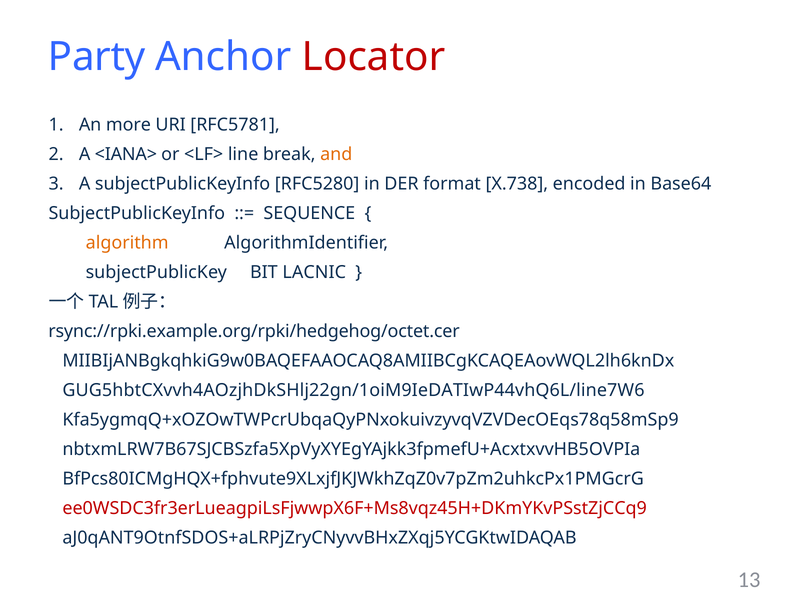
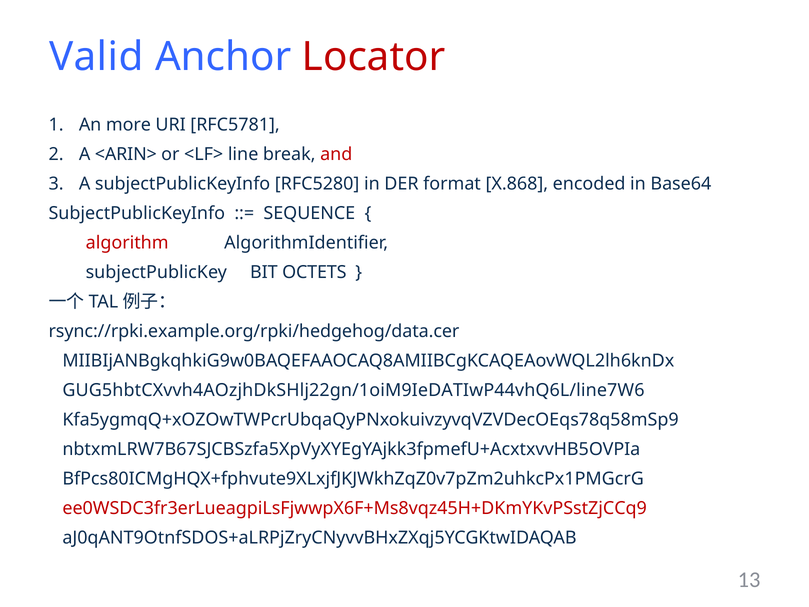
Party: Party -> Valid
<IANA>: <IANA> -> <ARIN>
and colour: orange -> red
X.738: X.738 -> X.868
algorithm colour: orange -> red
LACNIC: LACNIC -> OCTETS
rsync://rpki.example.org/rpki/hedgehog/octet.cer: rsync://rpki.example.org/rpki/hedgehog/octet.cer -> rsync://rpki.example.org/rpki/hedgehog/data.cer
